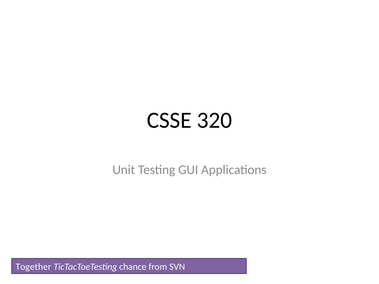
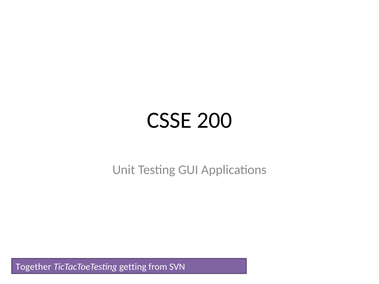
320: 320 -> 200
chance: chance -> getting
